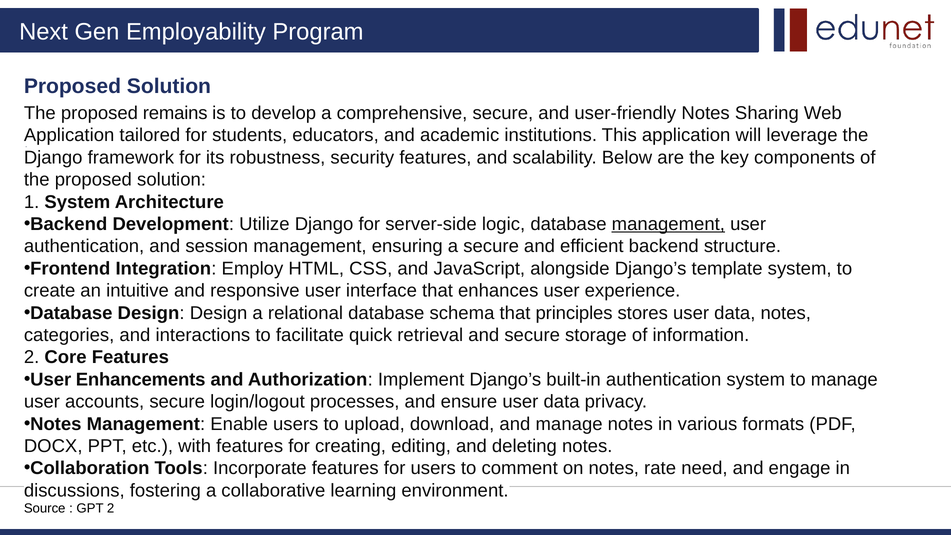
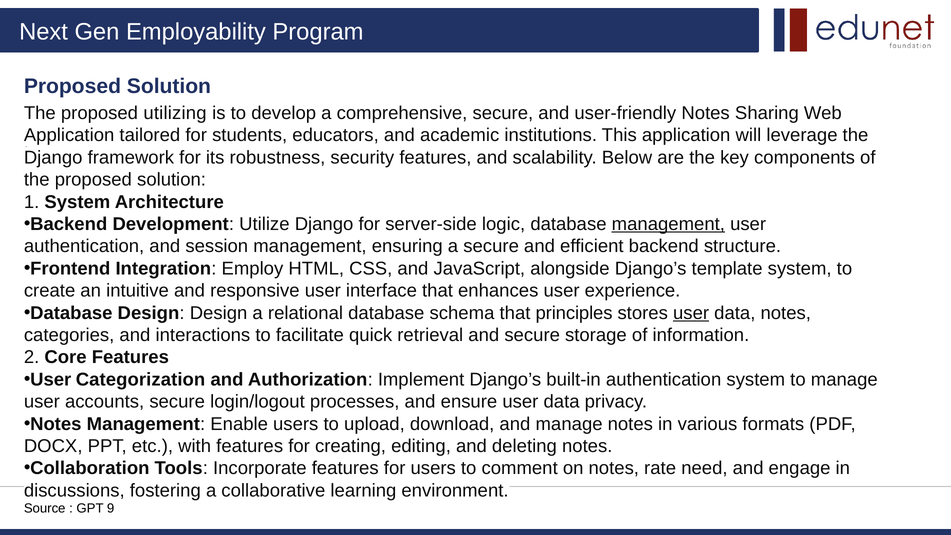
remains: remains -> utilizing
user at (691, 313) underline: none -> present
Enhancements: Enhancements -> Categorization
GPT 2: 2 -> 9
